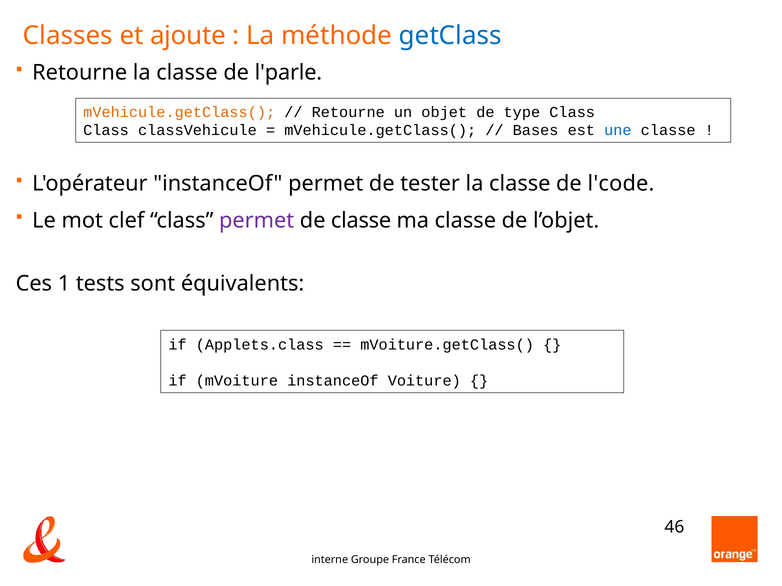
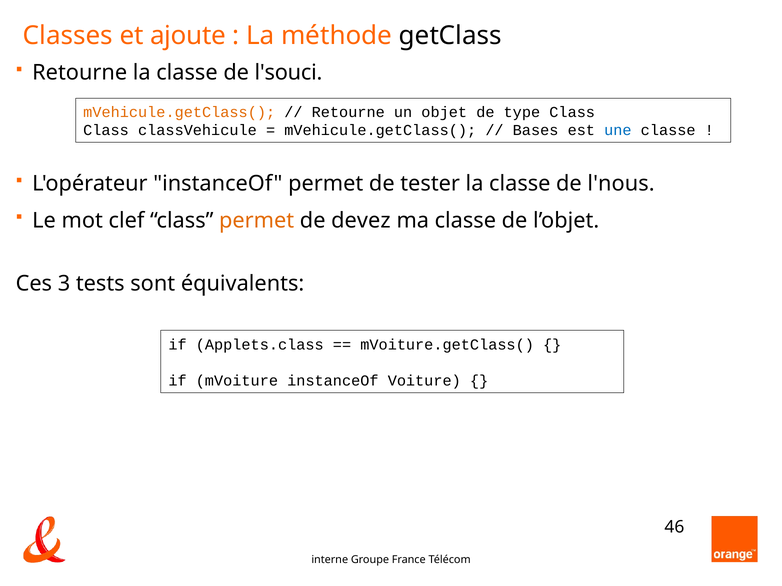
getClass colour: blue -> black
l'parle: l'parle -> l'souci
l'code: l'code -> l'nous
permet at (257, 221) colour: purple -> orange
de classe: classe -> devez
1: 1 -> 3
